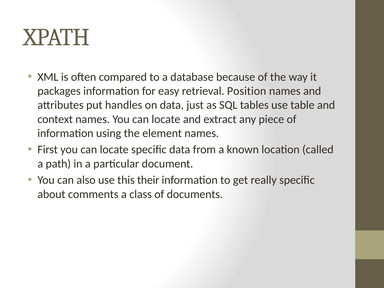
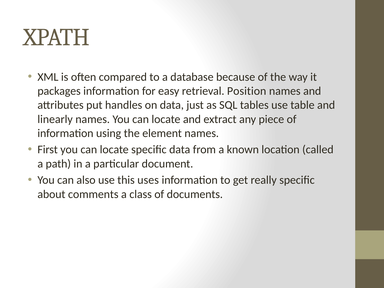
context: context -> linearly
their: their -> uses
